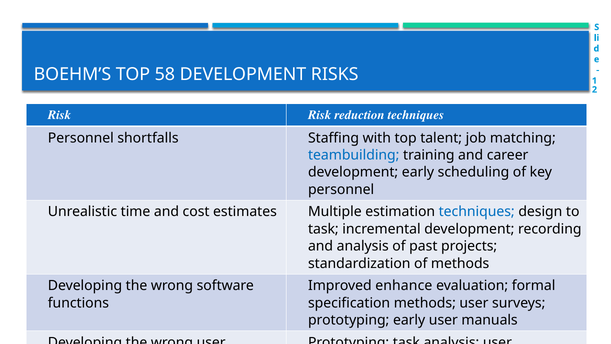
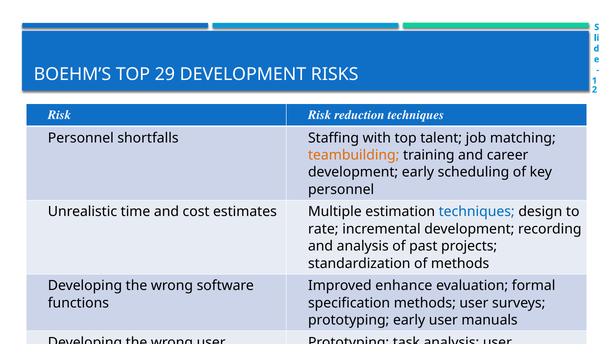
58: 58 -> 29
teambuilding colour: blue -> orange
task at (323, 229): task -> rate
